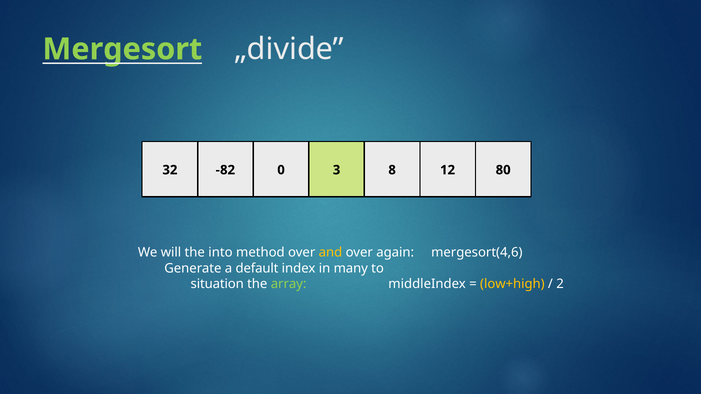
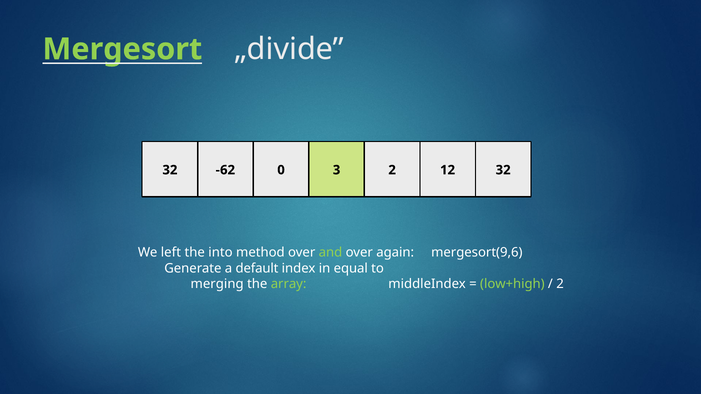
-82: -82 -> -62
3 8: 8 -> 2
12 80: 80 -> 32
will: will -> left
and colour: yellow -> light green
mergesort(4,6: mergesort(4,6 -> mergesort(9,6
many: many -> equal
situation: situation -> merging
low+high colour: yellow -> light green
